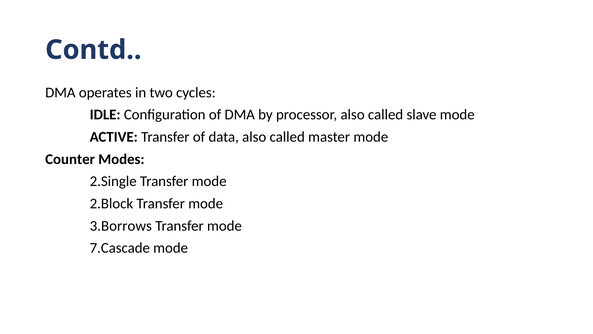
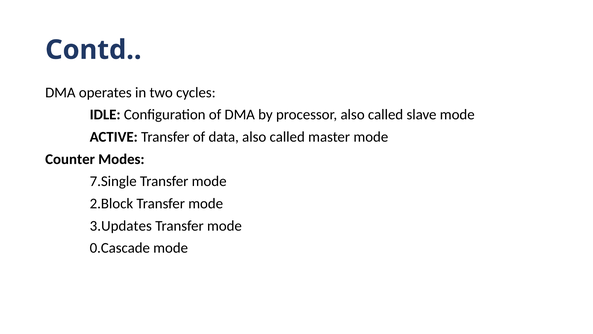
2.Single: 2.Single -> 7.Single
3.Borrows: 3.Borrows -> 3.Updates
7.Cascade: 7.Cascade -> 0.Cascade
